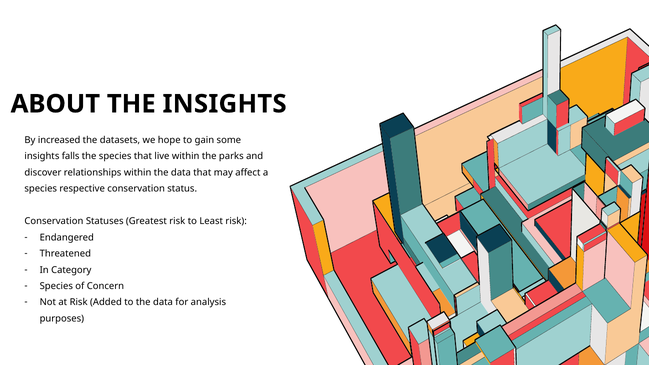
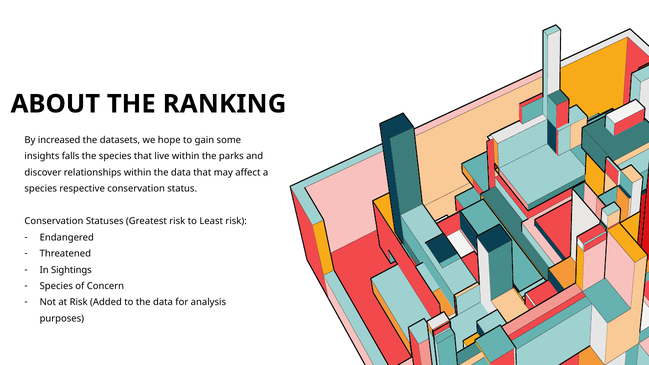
THE INSIGHTS: INSIGHTS -> RANKING
Category: Category -> Sightings
